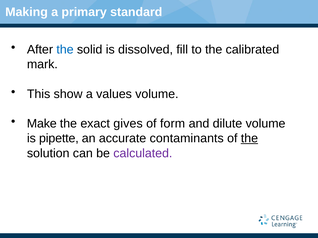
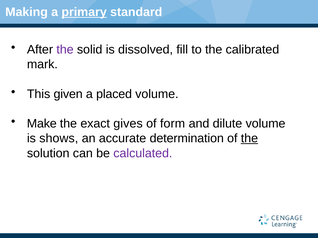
primary underline: none -> present
the at (65, 50) colour: blue -> purple
show: show -> given
values: values -> placed
pipette: pipette -> shows
contaminants: contaminants -> determination
